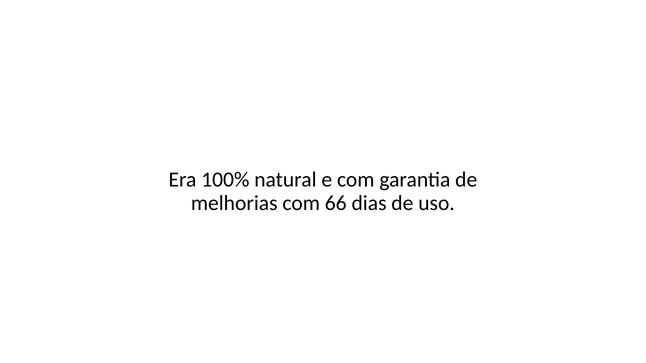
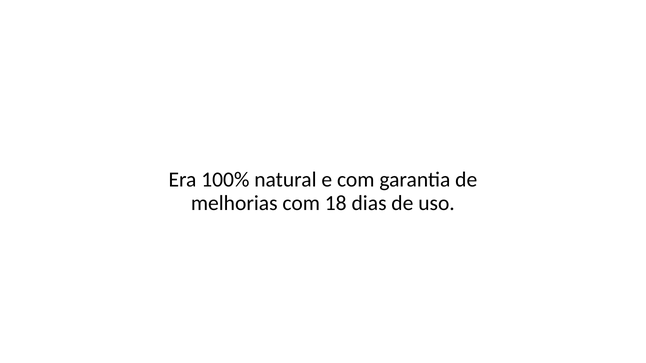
66: 66 -> 18
